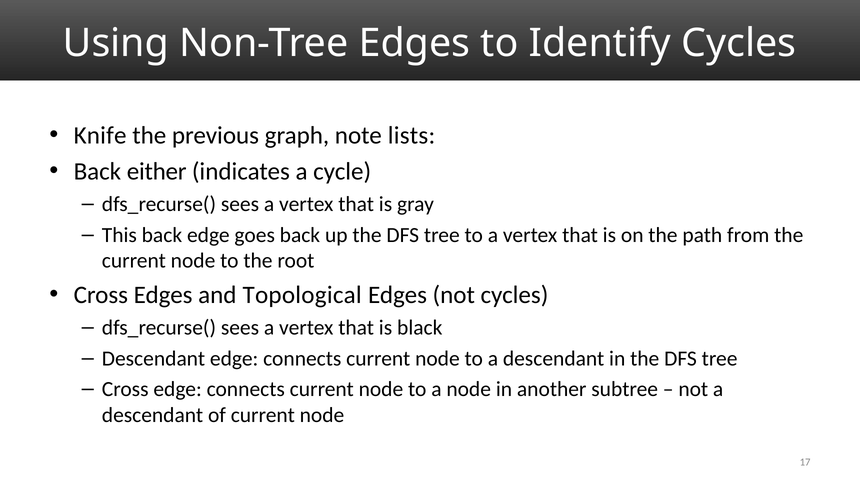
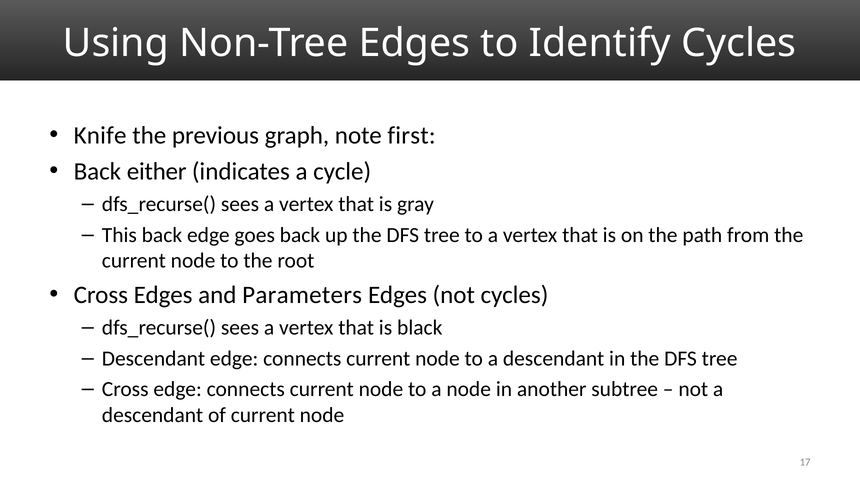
lists: lists -> first
Topological: Topological -> Parameters
